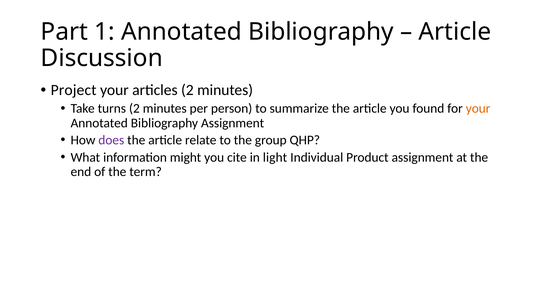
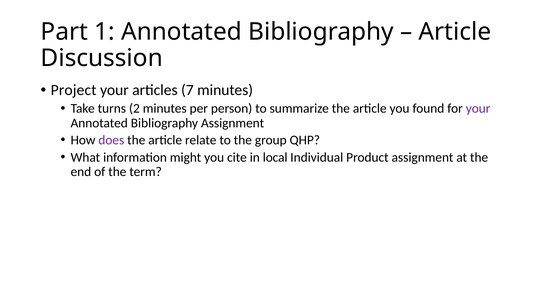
articles 2: 2 -> 7
your at (478, 108) colour: orange -> purple
light: light -> local
